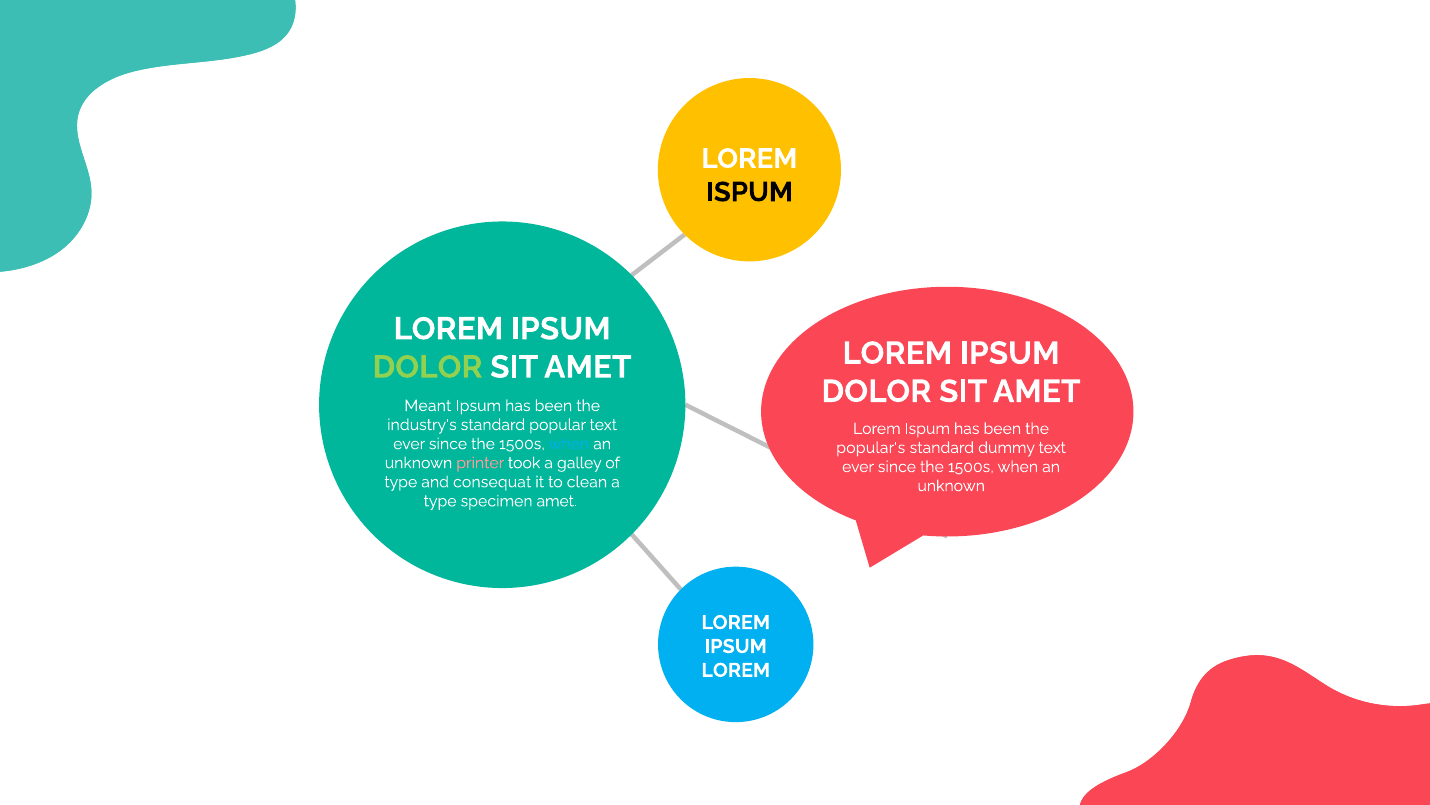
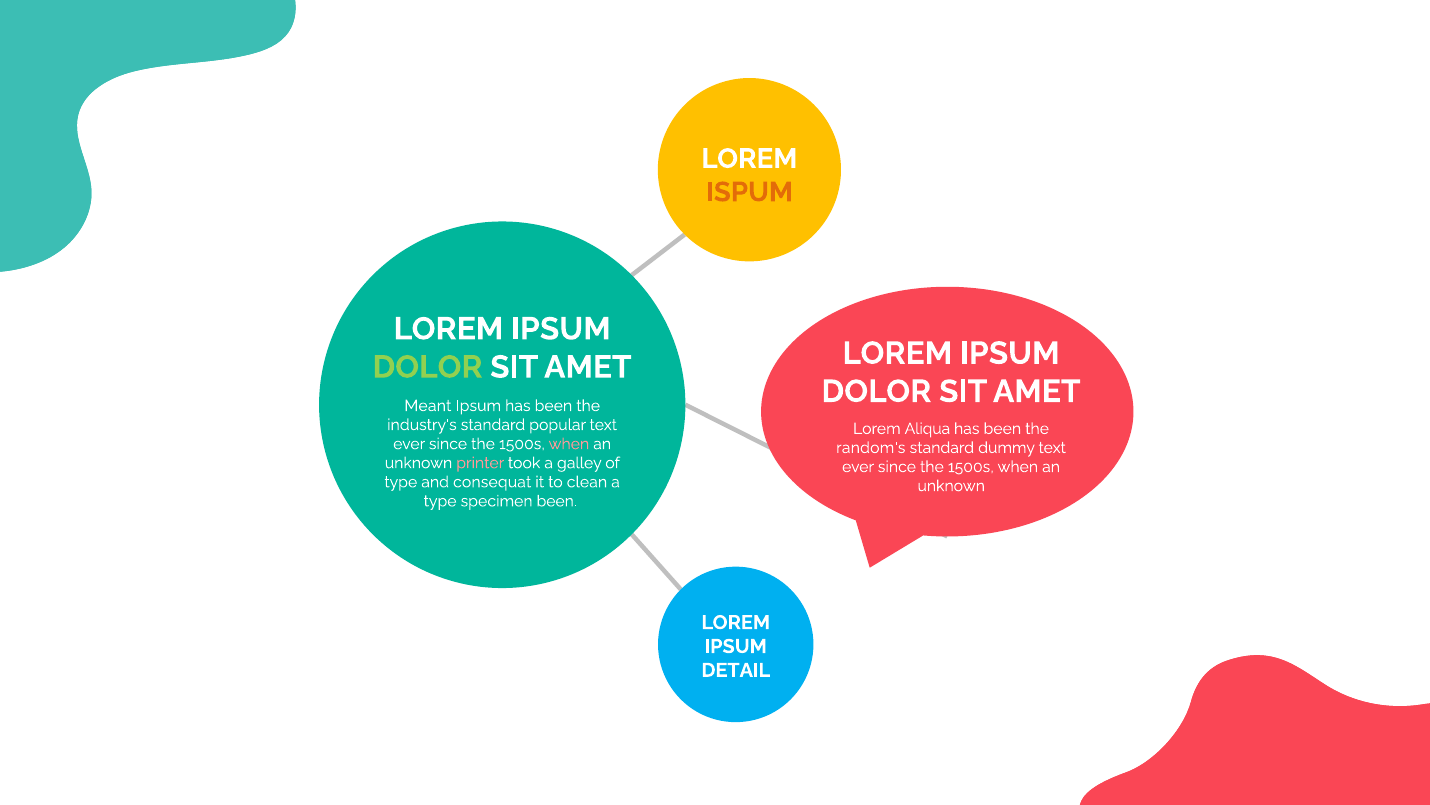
ISPUM at (749, 192) colour: black -> orange
Ispum at (927, 428): Ispum -> Aliqua
when at (569, 444) colour: light blue -> pink
popular's: popular's -> random's
specimen amet: amet -> been
LOREM at (736, 670): LOREM -> DETAIL
